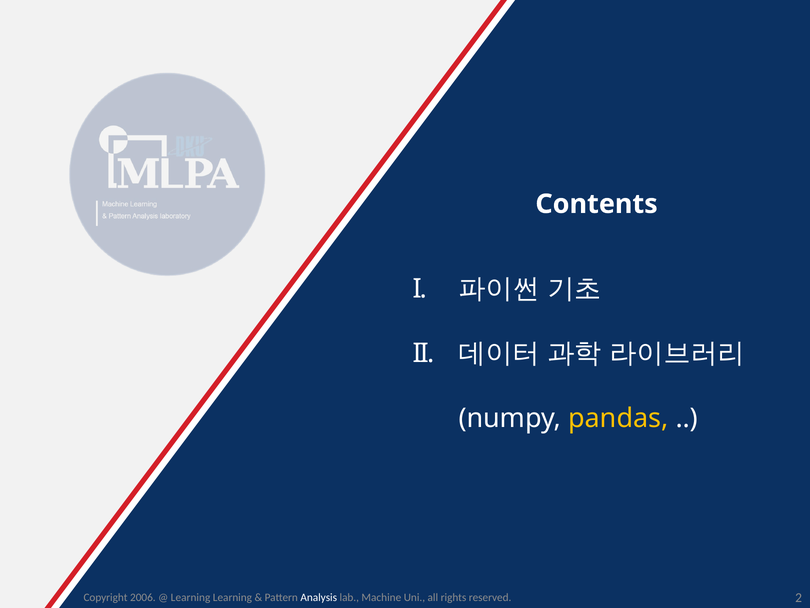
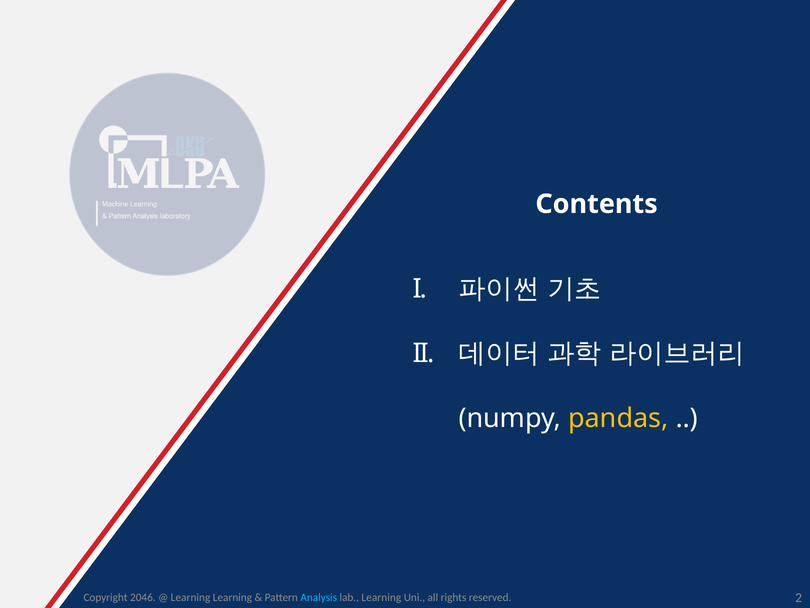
2006: 2006 -> 2046
Analysis colour: white -> light blue
lab Machine: Machine -> Learning
